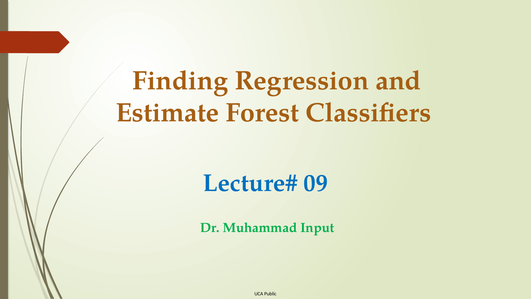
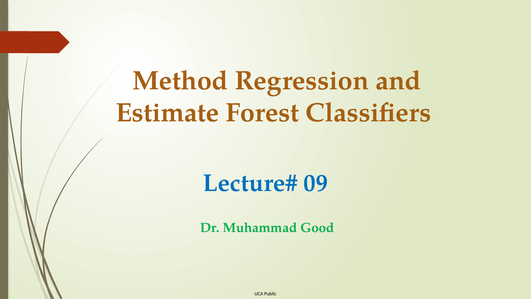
Finding: Finding -> Method
Input: Input -> Good
